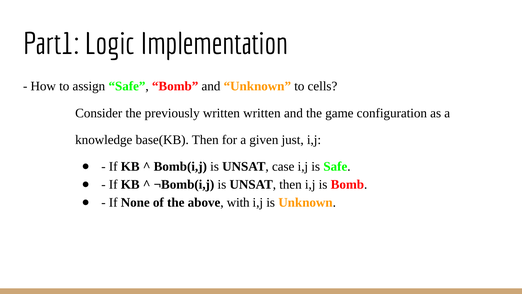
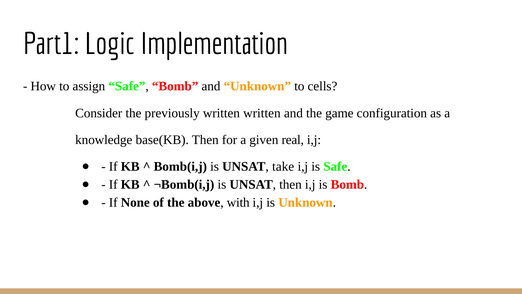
just: just -> real
case: case -> take
